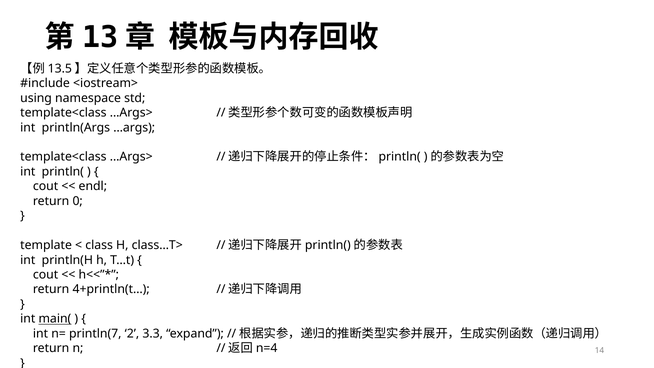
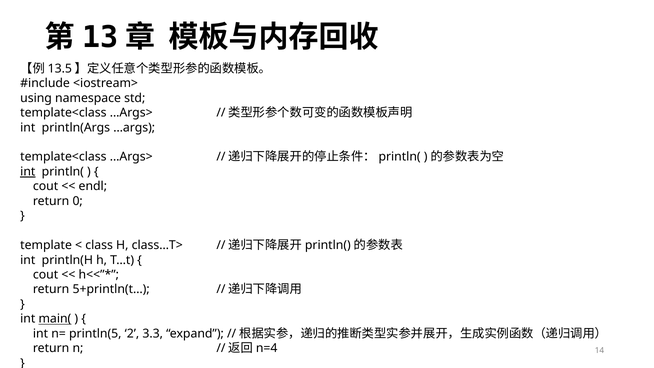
int at (28, 172) underline: none -> present
4+println(t…: 4+println(t… -> 5+println(t…
println(7: println(7 -> println(5
